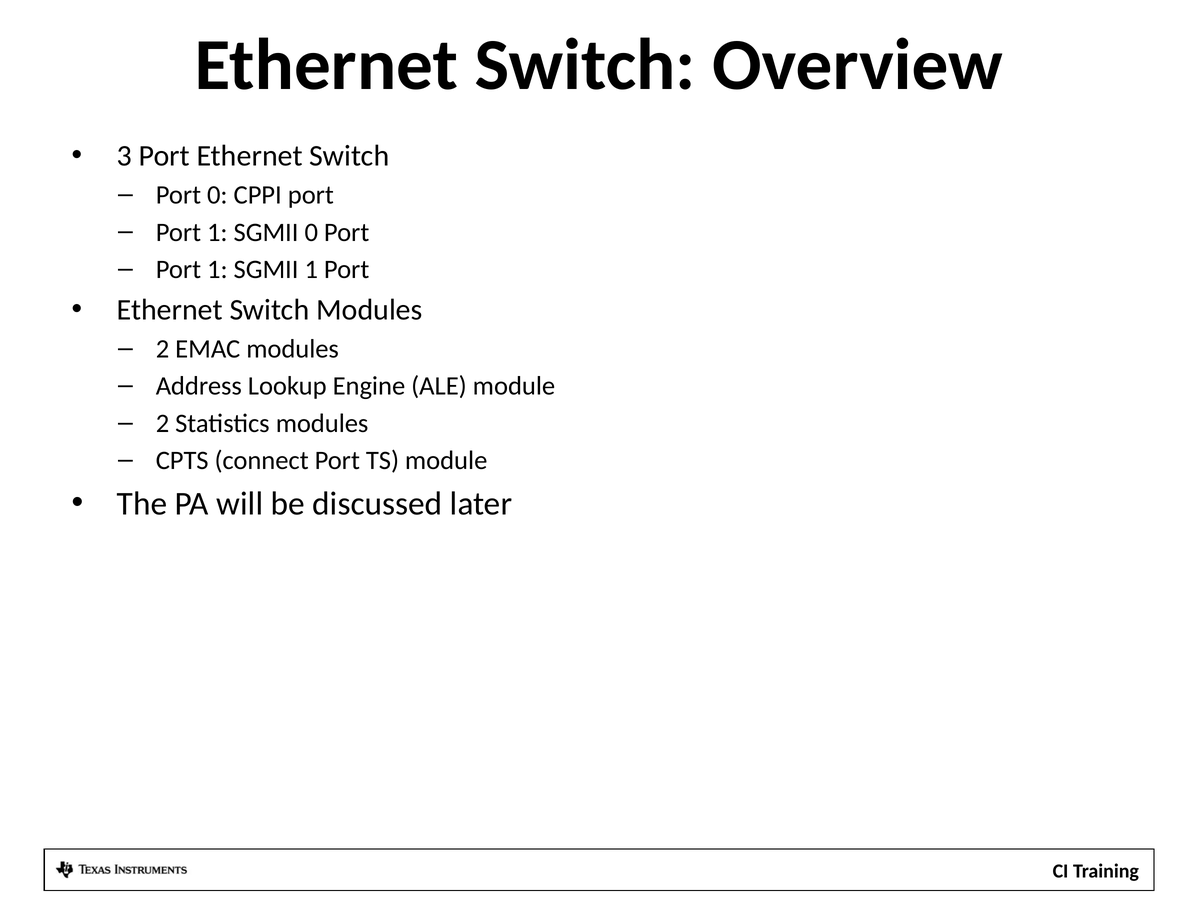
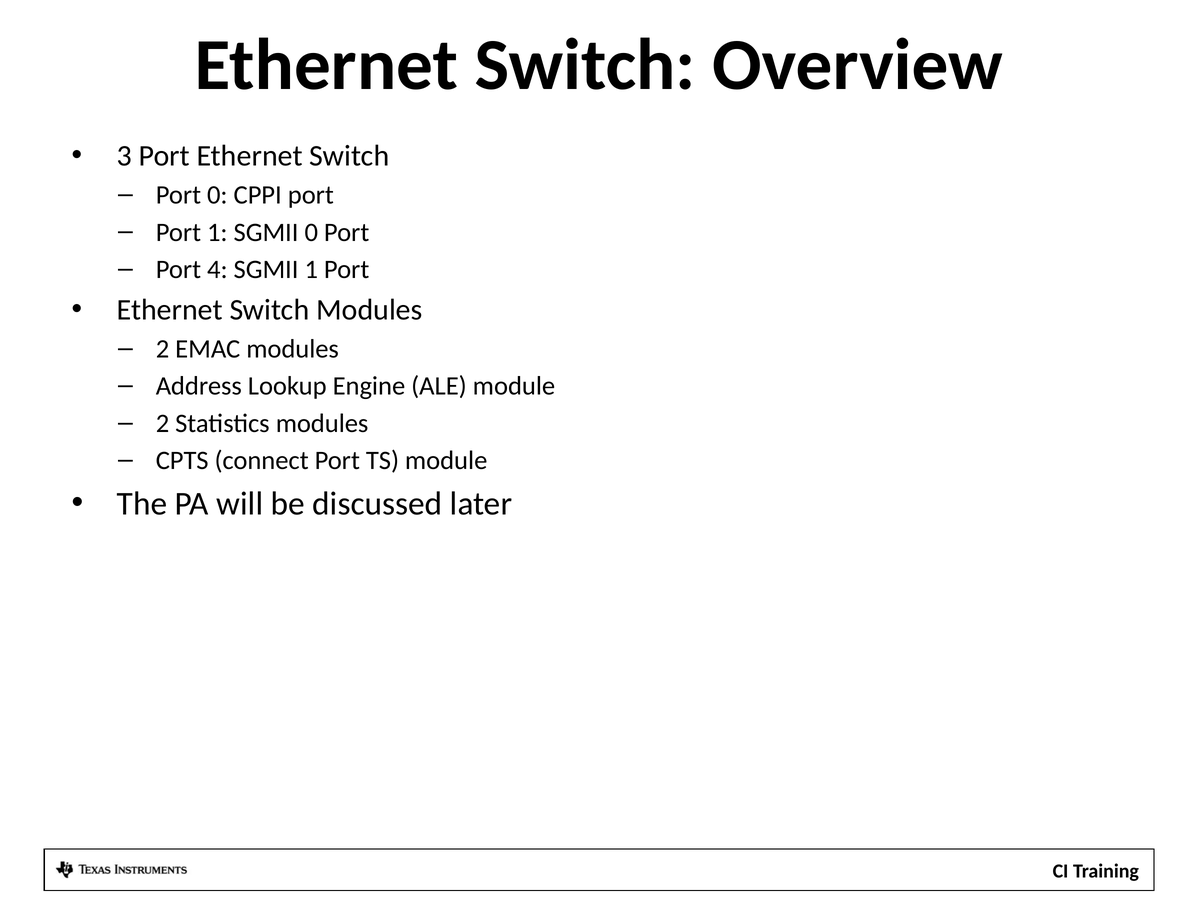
1 at (217, 270): 1 -> 4
